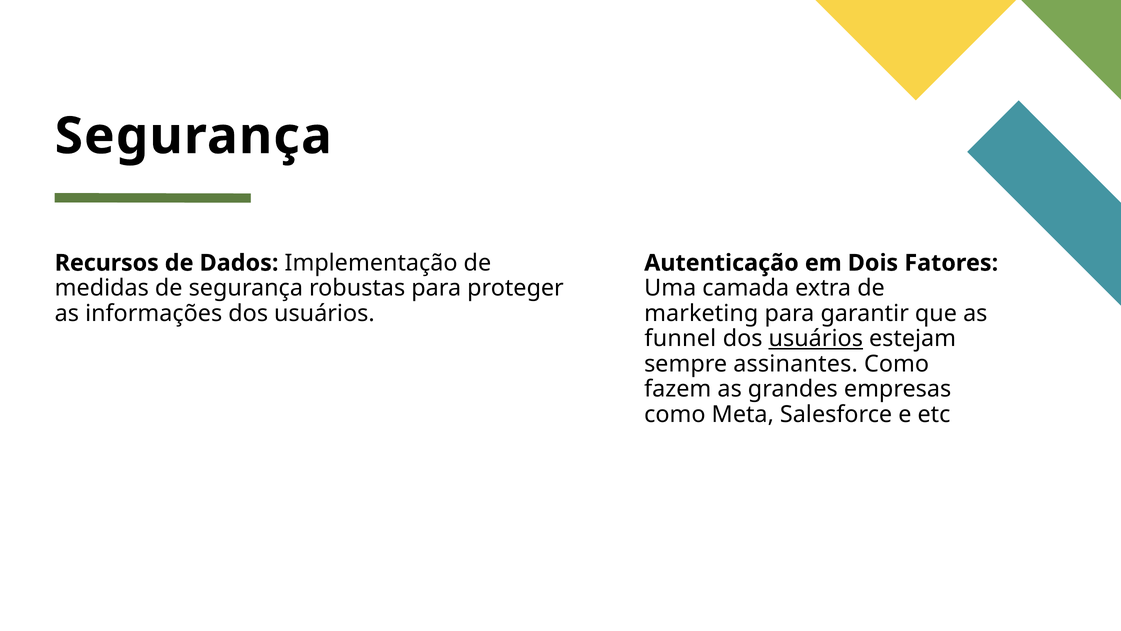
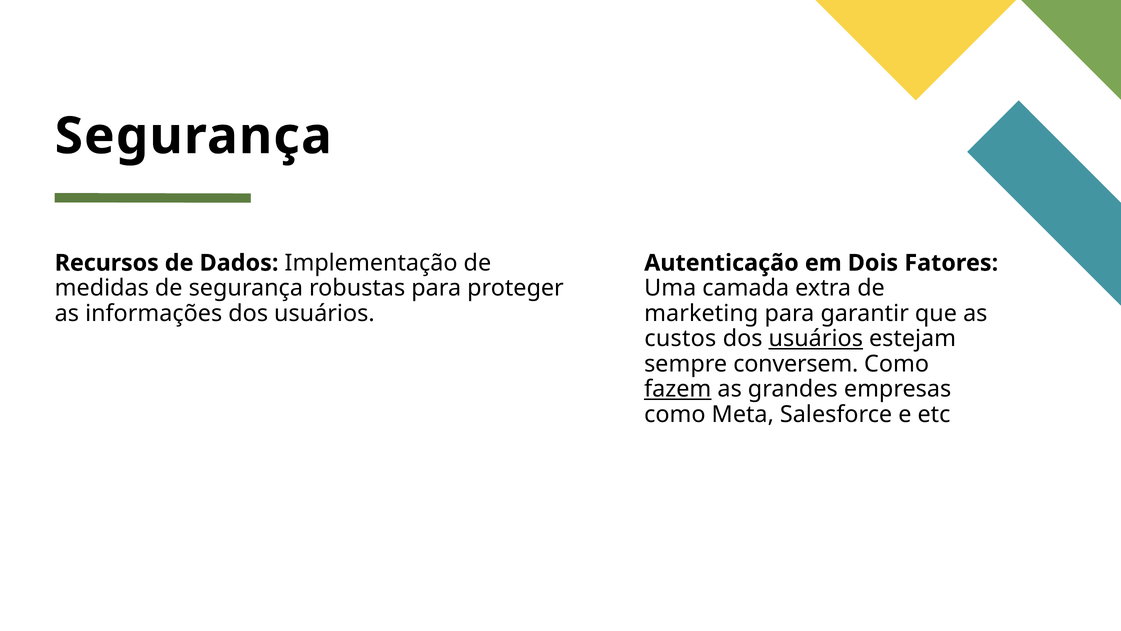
funnel: funnel -> custos
assinantes: assinantes -> conversem
fazem underline: none -> present
